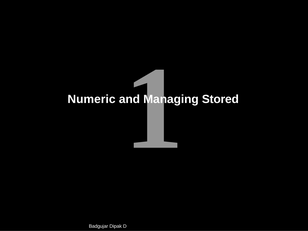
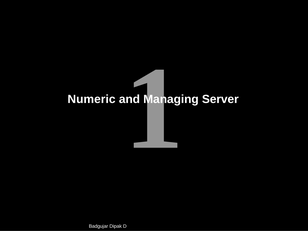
Stored: Stored -> Server
